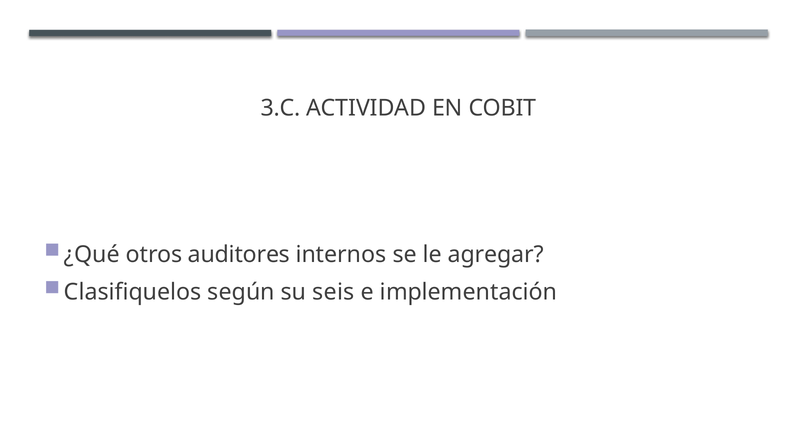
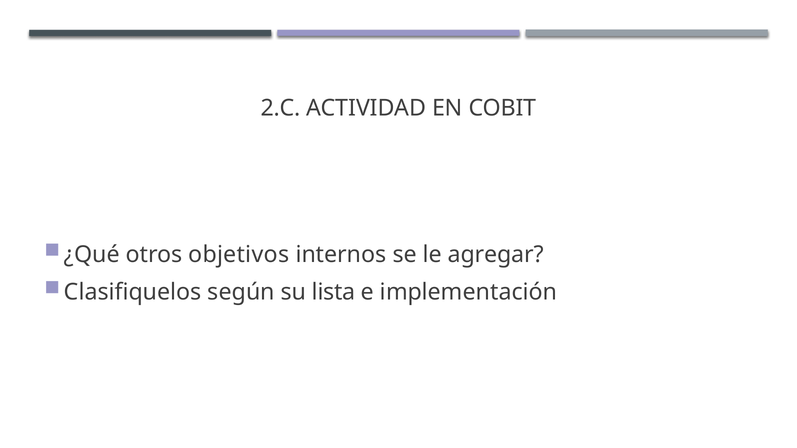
3.C: 3.C -> 2.C
auditores: auditores -> objetivos
seis: seis -> lista
